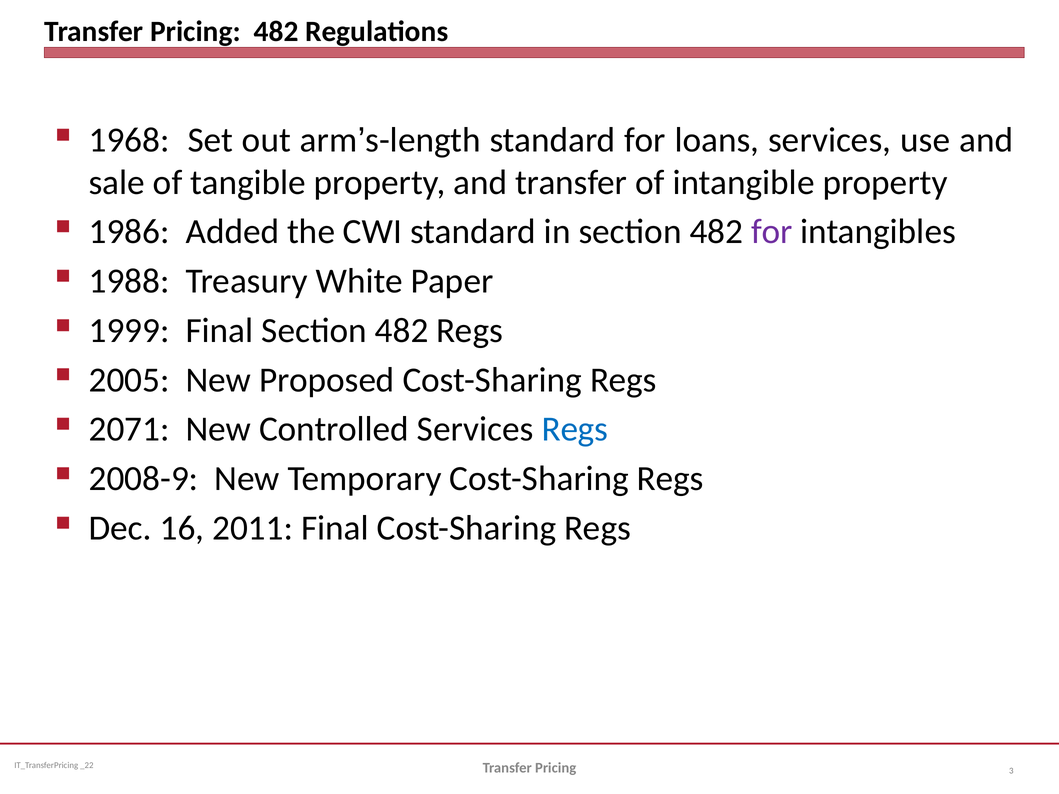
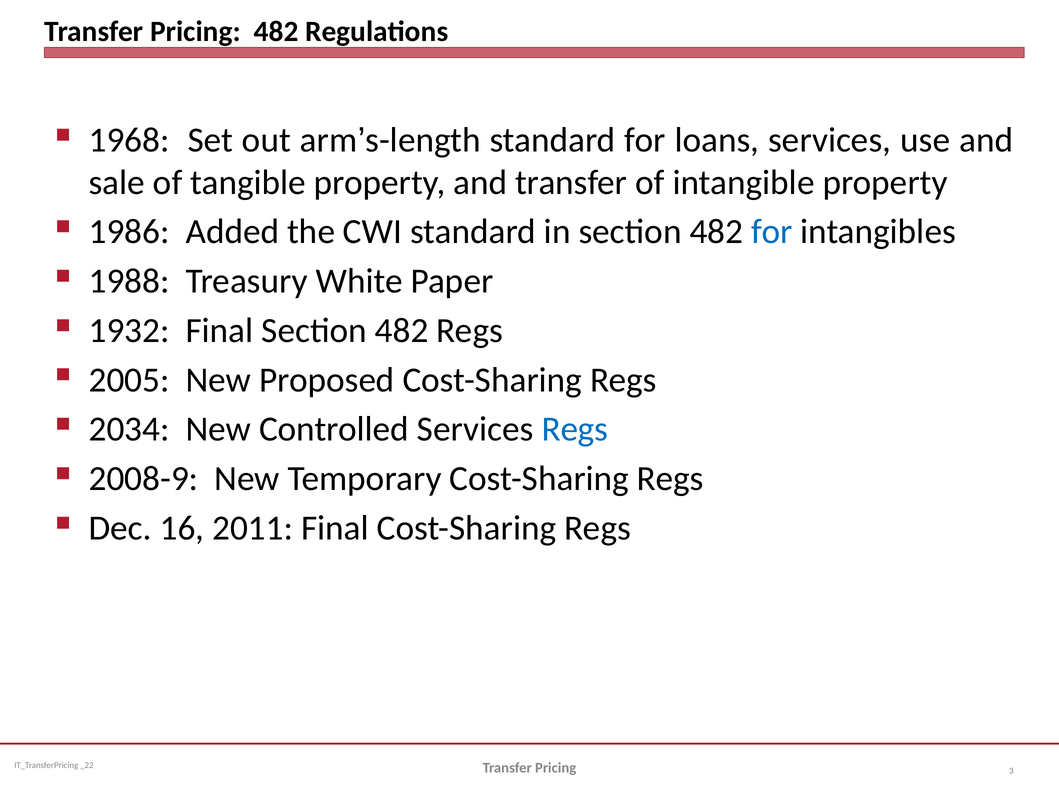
for at (772, 232) colour: purple -> blue
1999: 1999 -> 1932
2071: 2071 -> 2034
